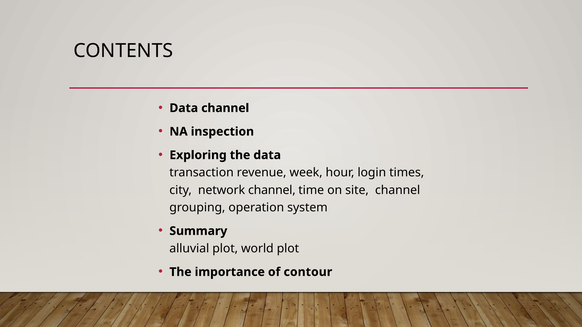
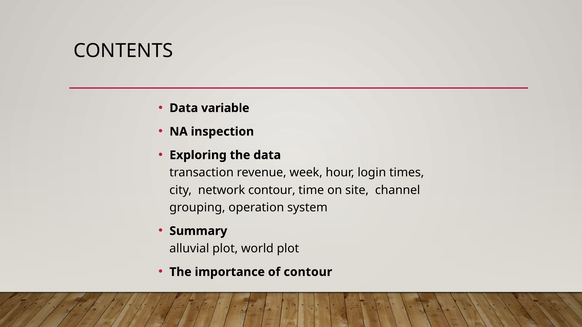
Data channel: channel -> variable
network channel: channel -> contour
